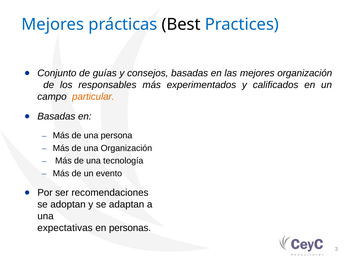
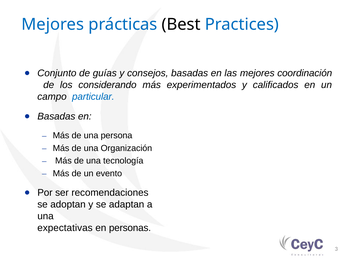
mejores organización: organización -> coordinación
responsables: responsables -> considerando
particular colour: orange -> blue
